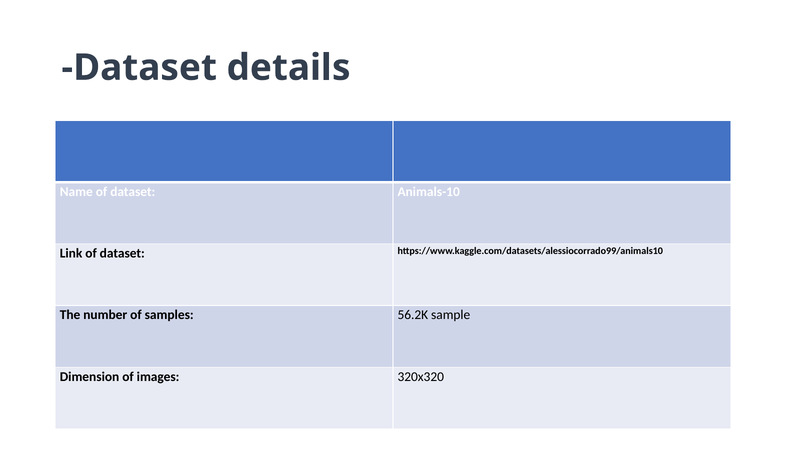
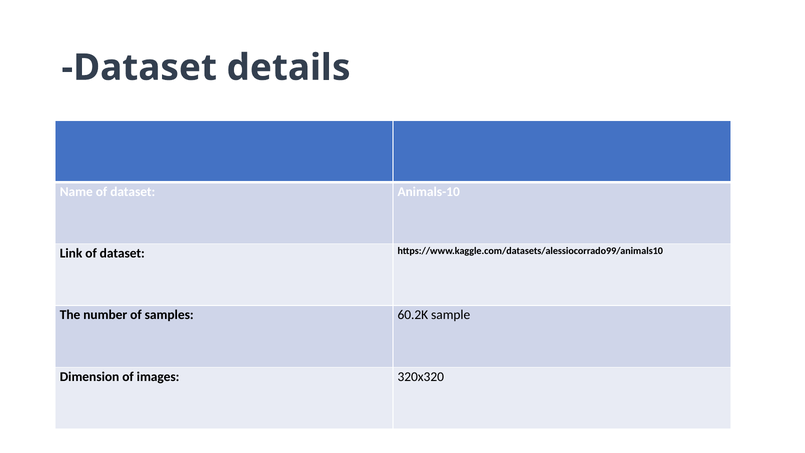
56.2K: 56.2K -> 60.2K
